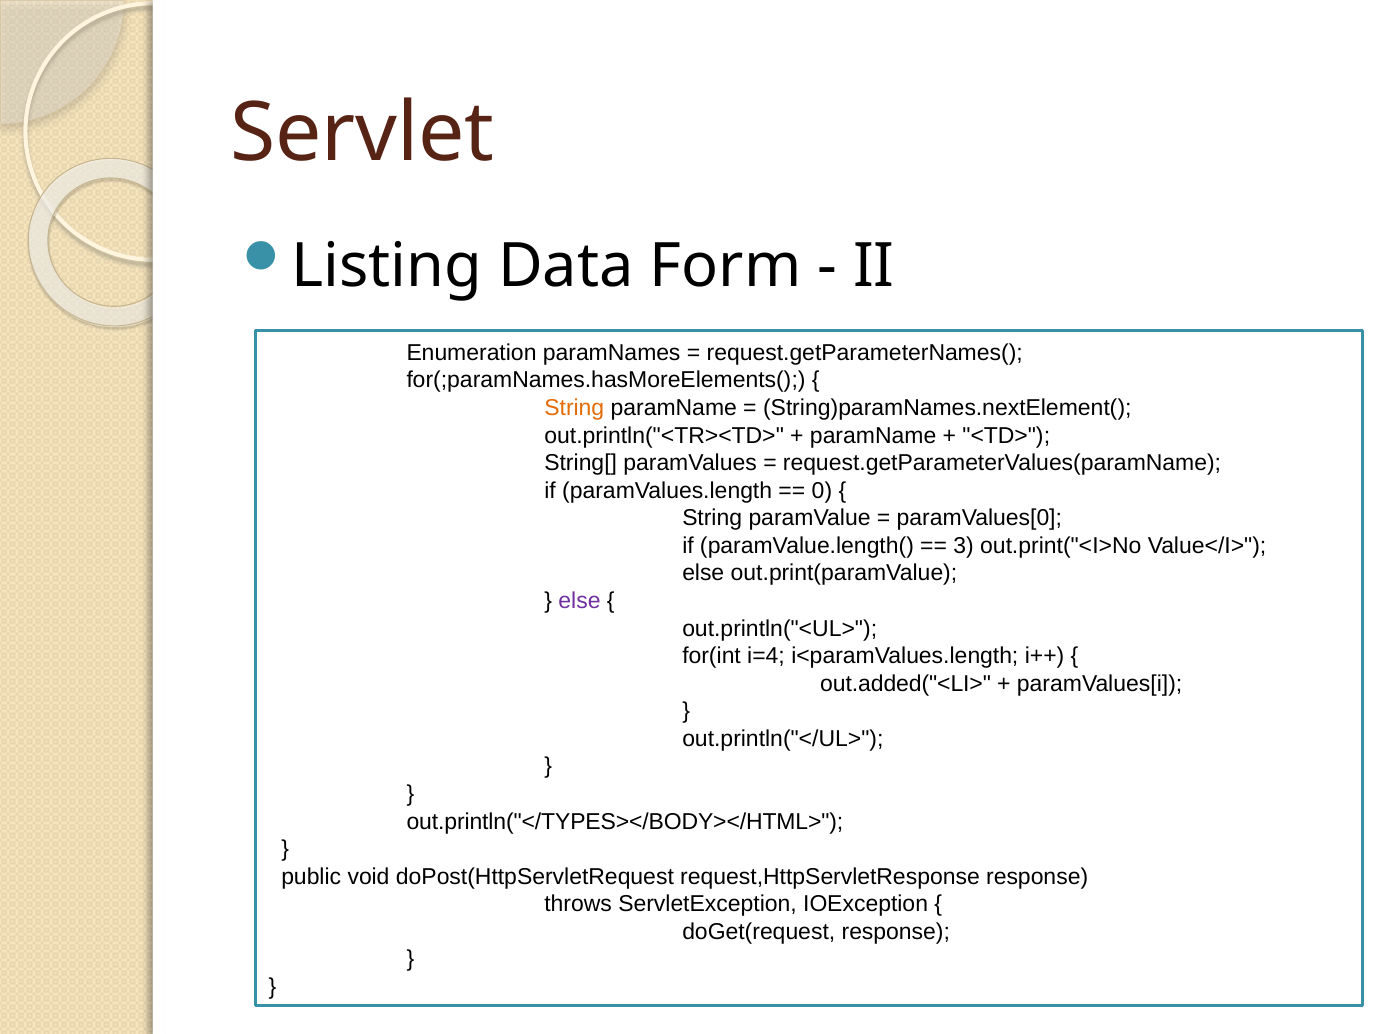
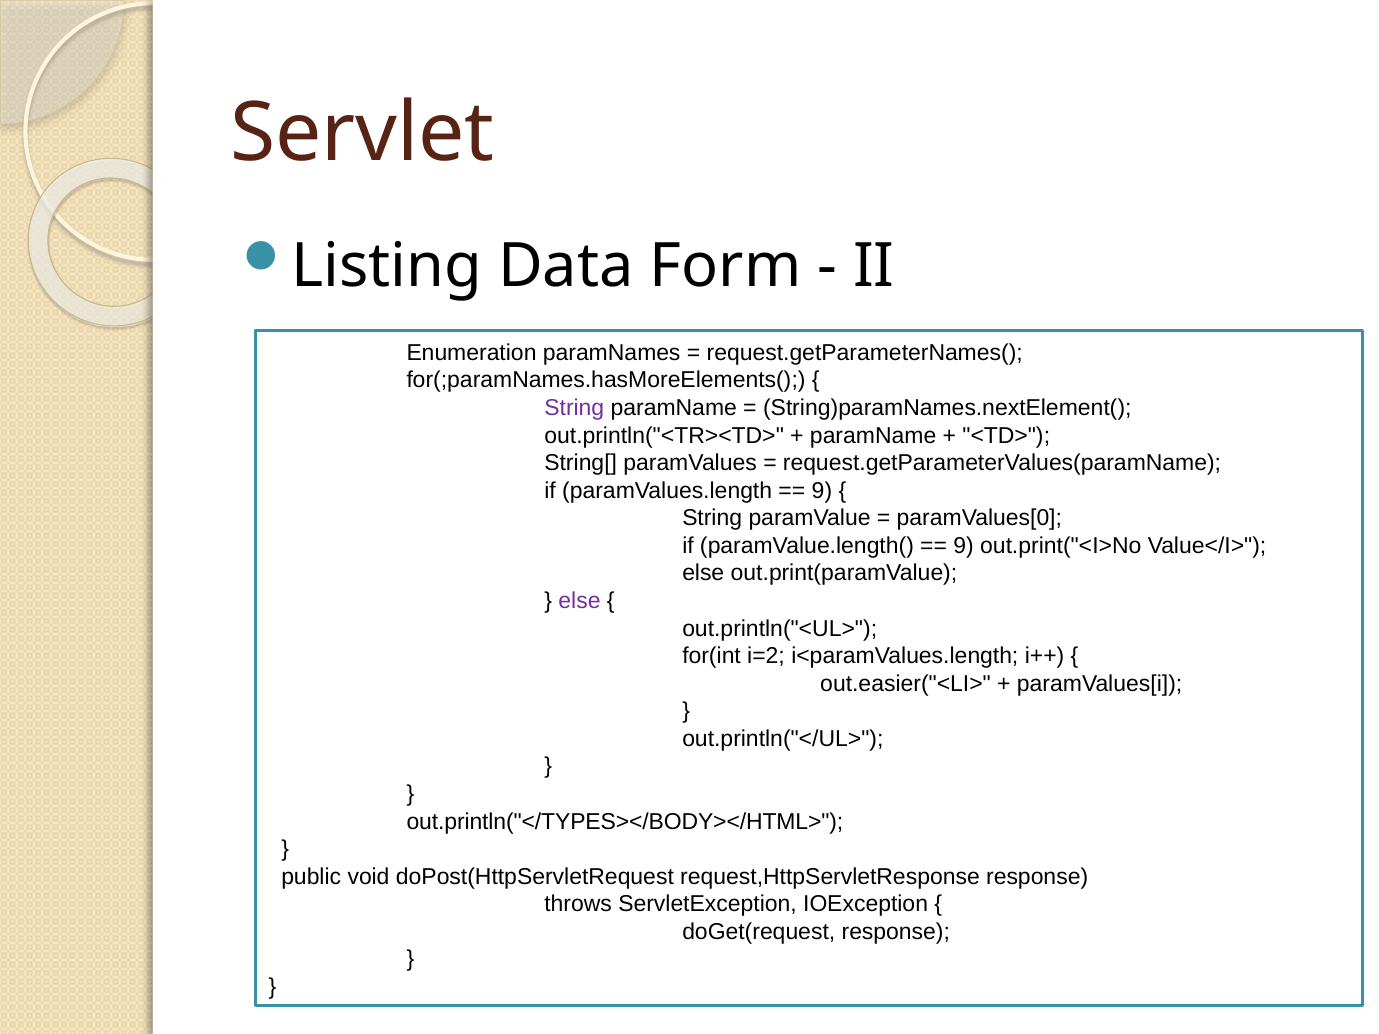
String at (574, 408) colour: orange -> purple
0 at (822, 491): 0 -> 9
3 at (964, 546): 3 -> 9
i=4: i=4 -> i=2
out.added("<LI>: out.added("<LI> -> out.easier("<LI>
